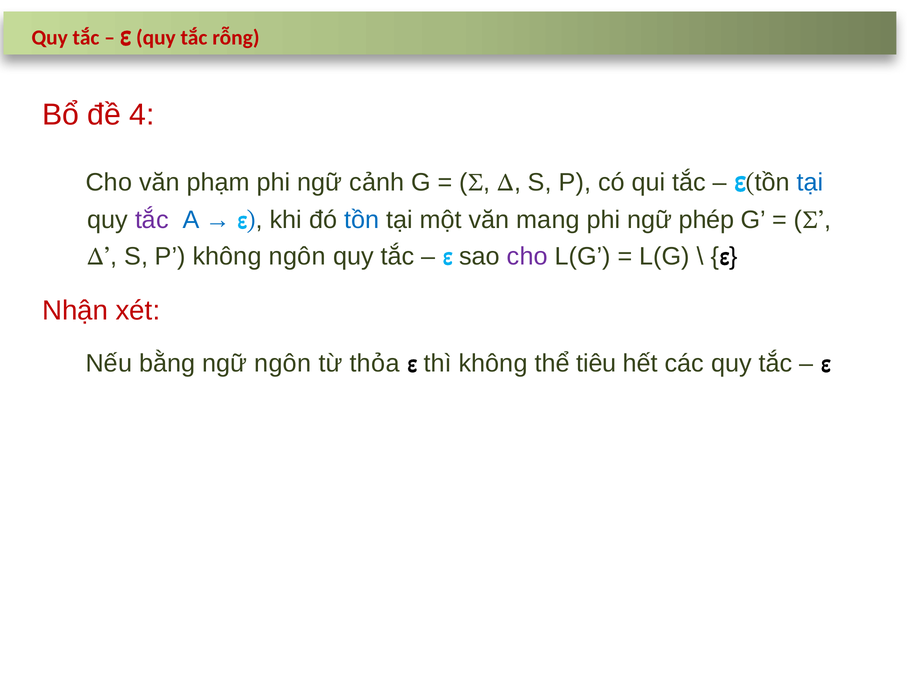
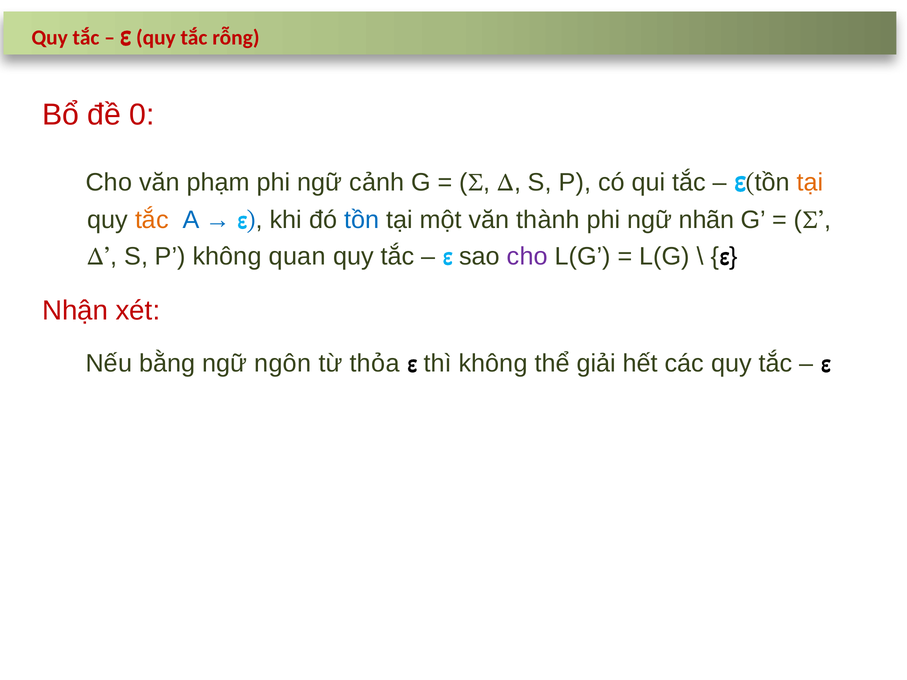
4: 4 -> 0
tại at (810, 183) colour: blue -> orange
tắc at (152, 220) colour: purple -> orange
mang: mang -> thành
phép: phép -> nhãn
ngôn at (297, 256): ngôn -> quan
tiêu: tiêu -> giải
